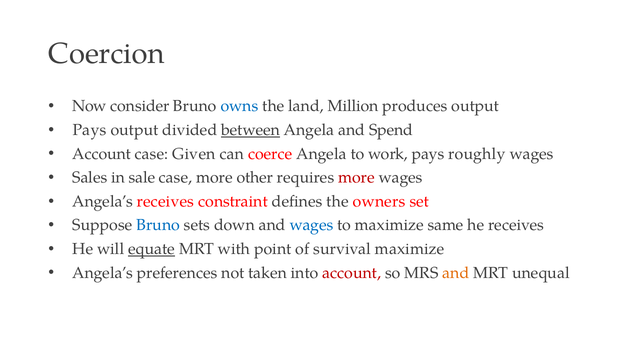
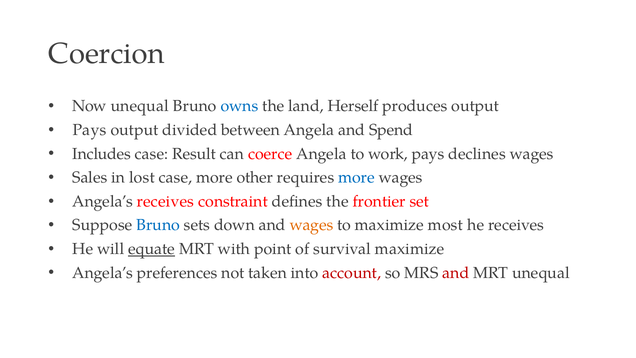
Now consider: consider -> unequal
Million: Million -> Herself
between underline: present -> none
Account at (102, 154): Account -> Includes
Given: Given -> Result
roughly: roughly -> declines
sale: sale -> lost
more at (357, 177) colour: red -> blue
owners: owners -> frontier
wages at (311, 225) colour: blue -> orange
same: same -> most
and at (456, 273) colour: orange -> red
